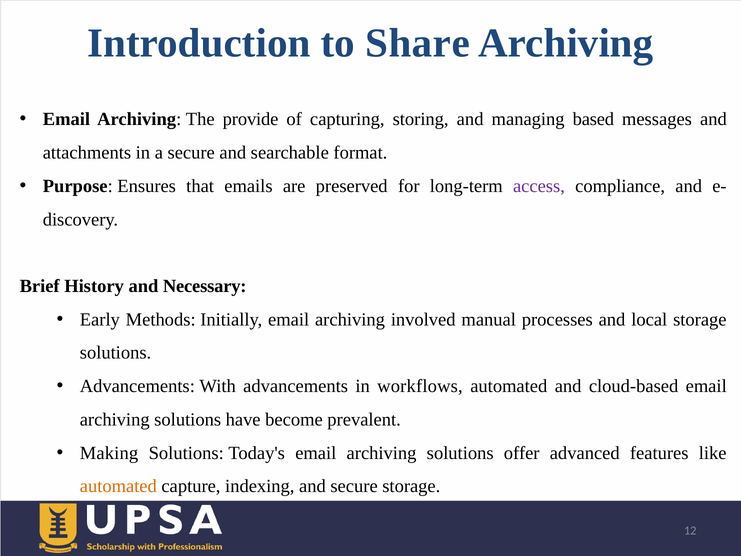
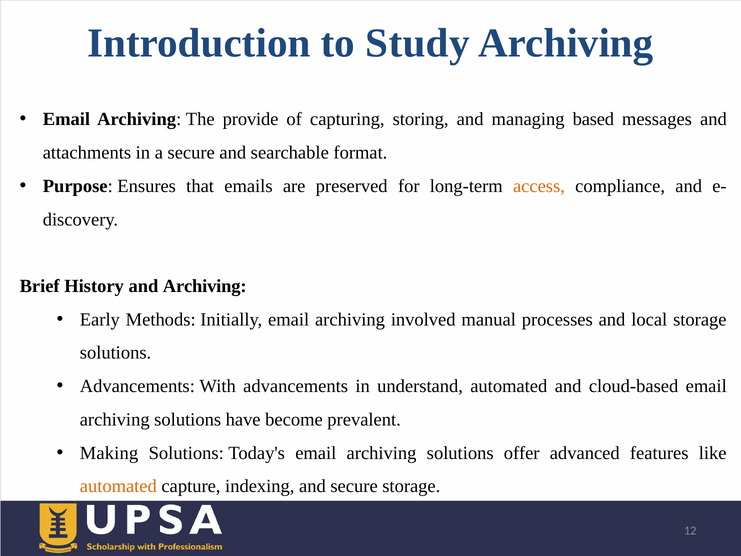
Share: Share -> Study
access colour: purple -> orange
and Necessary: Necessary -> Archiving
workflows: workflows -> understand
